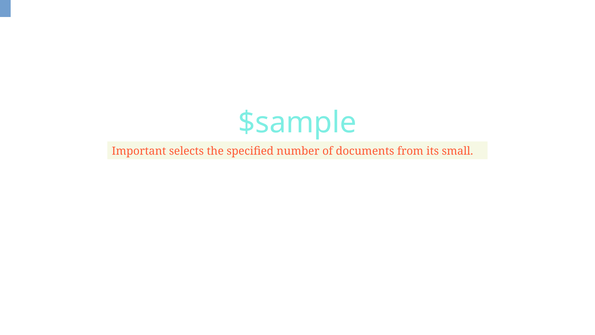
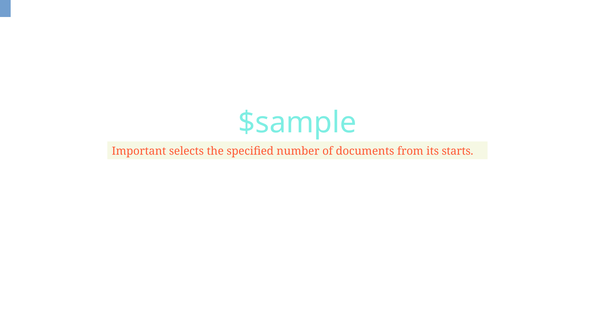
small: small -> starts
